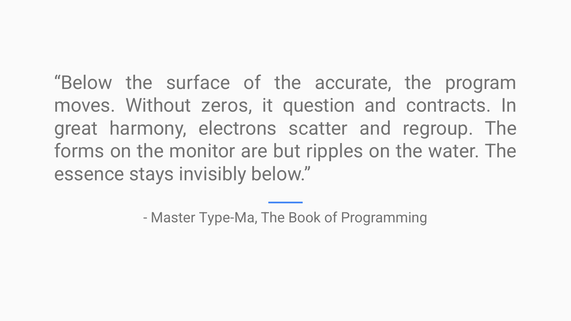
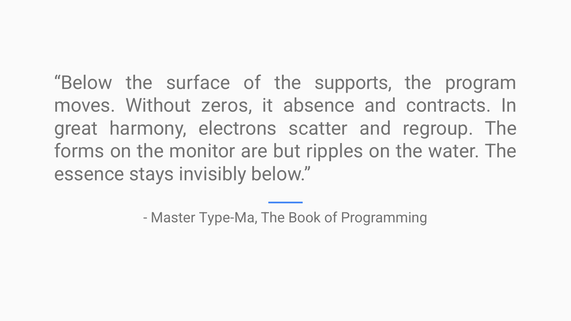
accurate: accurate -> supports
question: question -> absence
